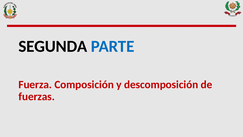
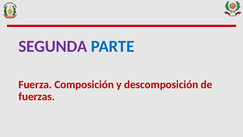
SEGUNDA colour: black -> purple
